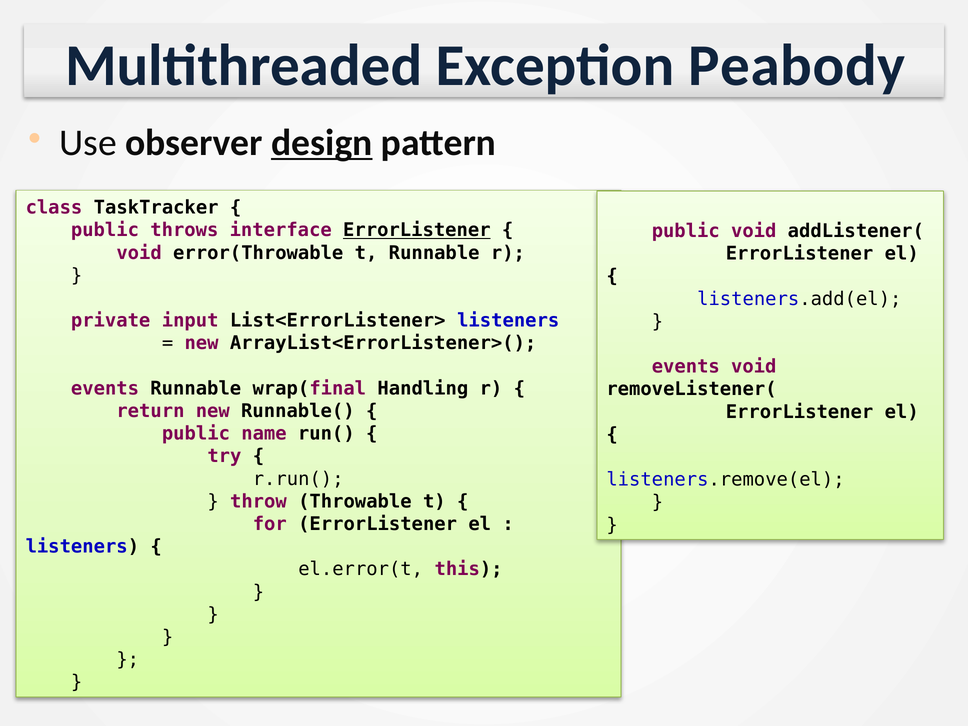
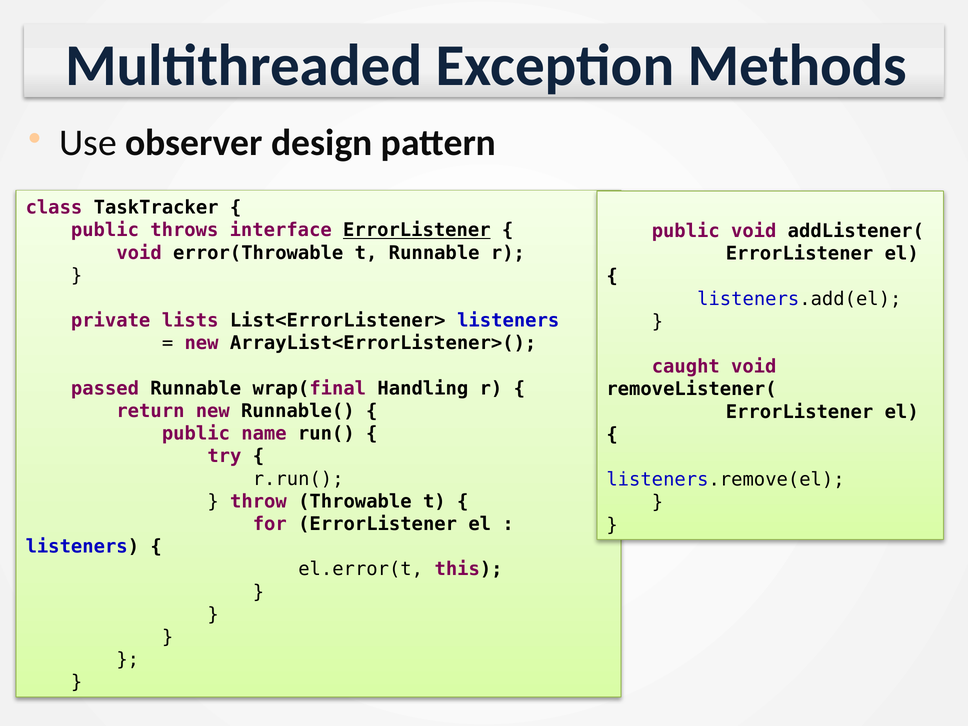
Peabody: Peabody -> Methods
design underline: present -> none
input: input -> lists
events at (686, 367): events -> caught
events at (105, 388): events -> passed
